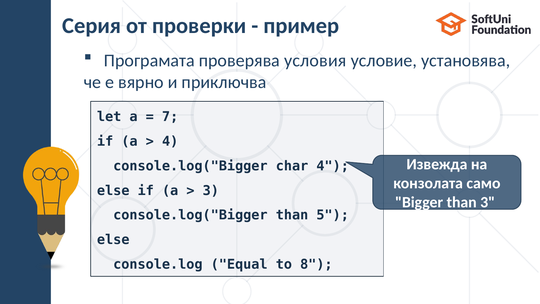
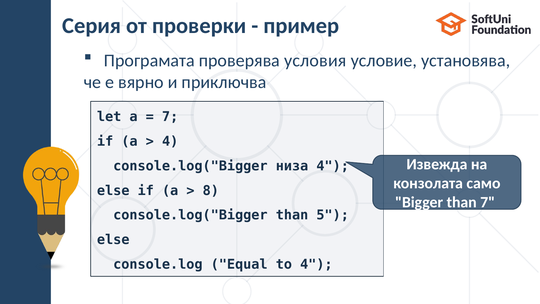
char: char -> низа
3 at (211, 190): 3 -> 8
than 3: 3 -> 7
to 8: 8 -> 4
